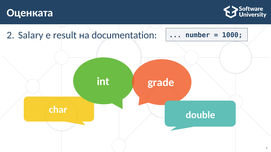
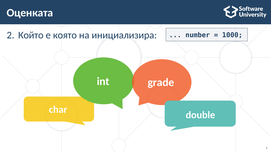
Salary: Salary -> Който
result: result -> която
documentation: documentation -> инициализира
